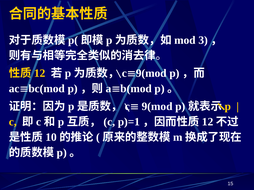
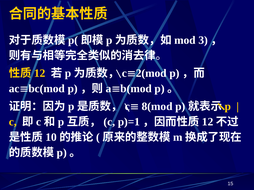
9(mod at (151, 73): 9(mod -> 2(mod
9(mod at (157, 107): 9(mod -> 8(mod
